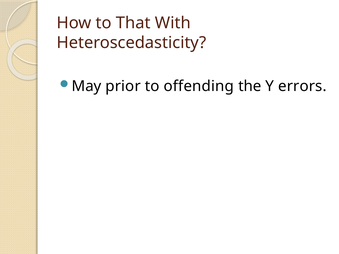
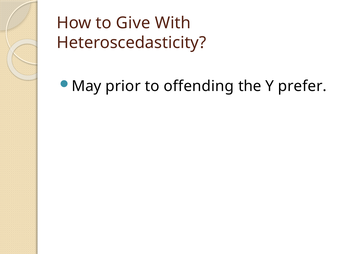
That: That -> Give
errors: errors -> prefer
